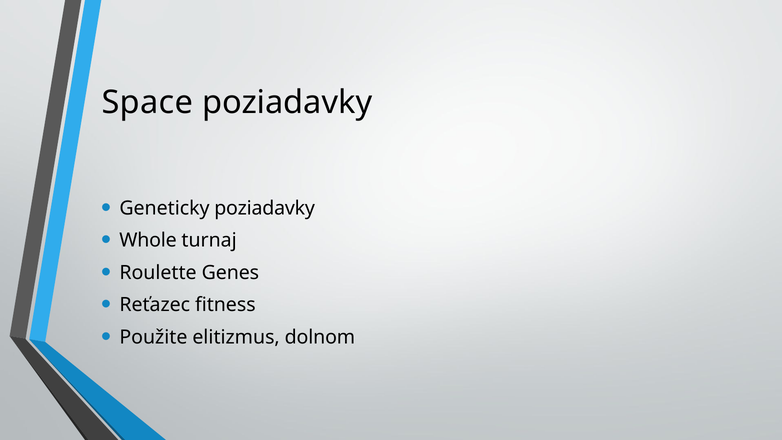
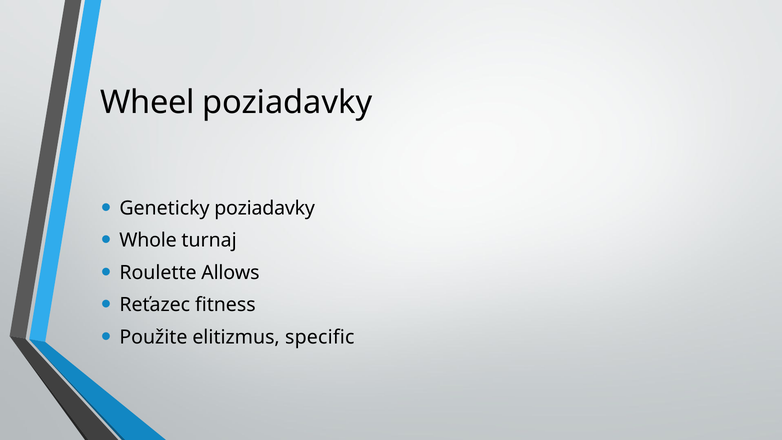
Space: Space -> Wheel
Genes: Genes -> Allows
dolnom: dolnom -> specific
